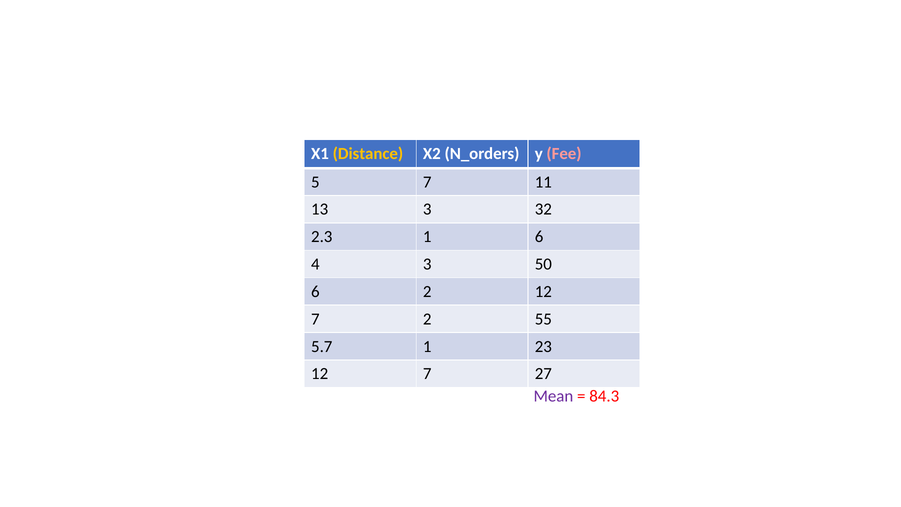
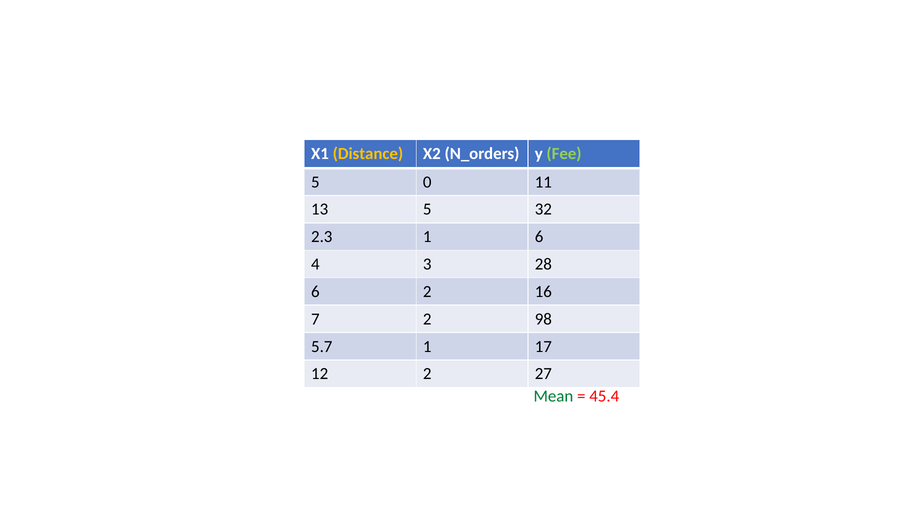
Fee colour: pink -> light green
5 7: 7 -> 0
13 3: 3 -> 5
50: 50 -> 28
2 12: 12 -> 16
55: 55 -> 98
23: 23 -> 17
7 at (427, 374): 7 -> 2
Mean colour: purple -> green
84.3: 84.3 -> 45.4
